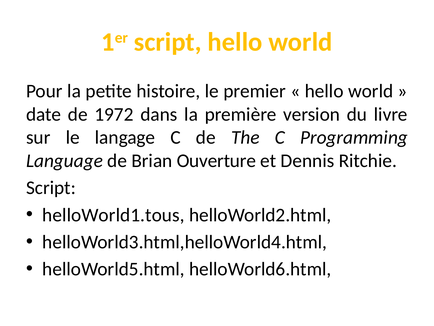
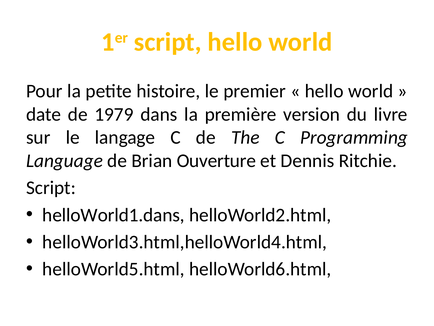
1972: 1972 -> 1979
helloWorld1.tous: helloWorld1.tous -> helloWorld1.dans
